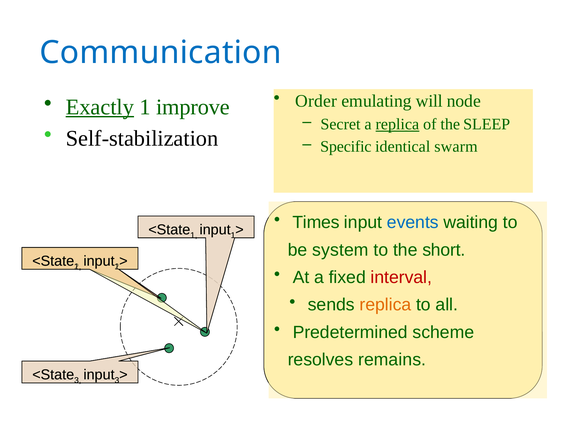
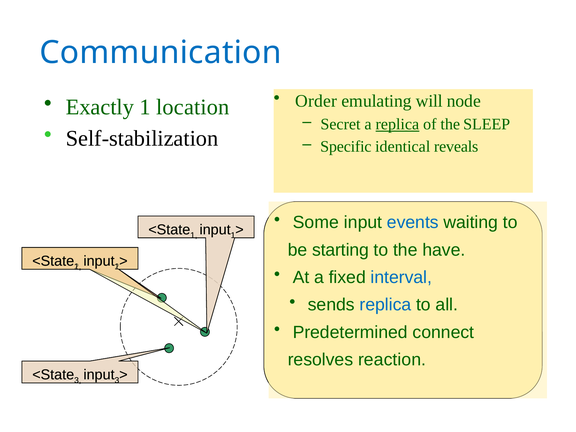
Exactly underline: present -> none
improve: improve -> location
swarm: swarm -> reveals
Times: Times -> Some
system: system -> starting
short: short -> have
interval colour: red -> blue
replica at (385, 305) colour: orange -> blue
scheme: scheme -> connect
remains: remains -> reaction
